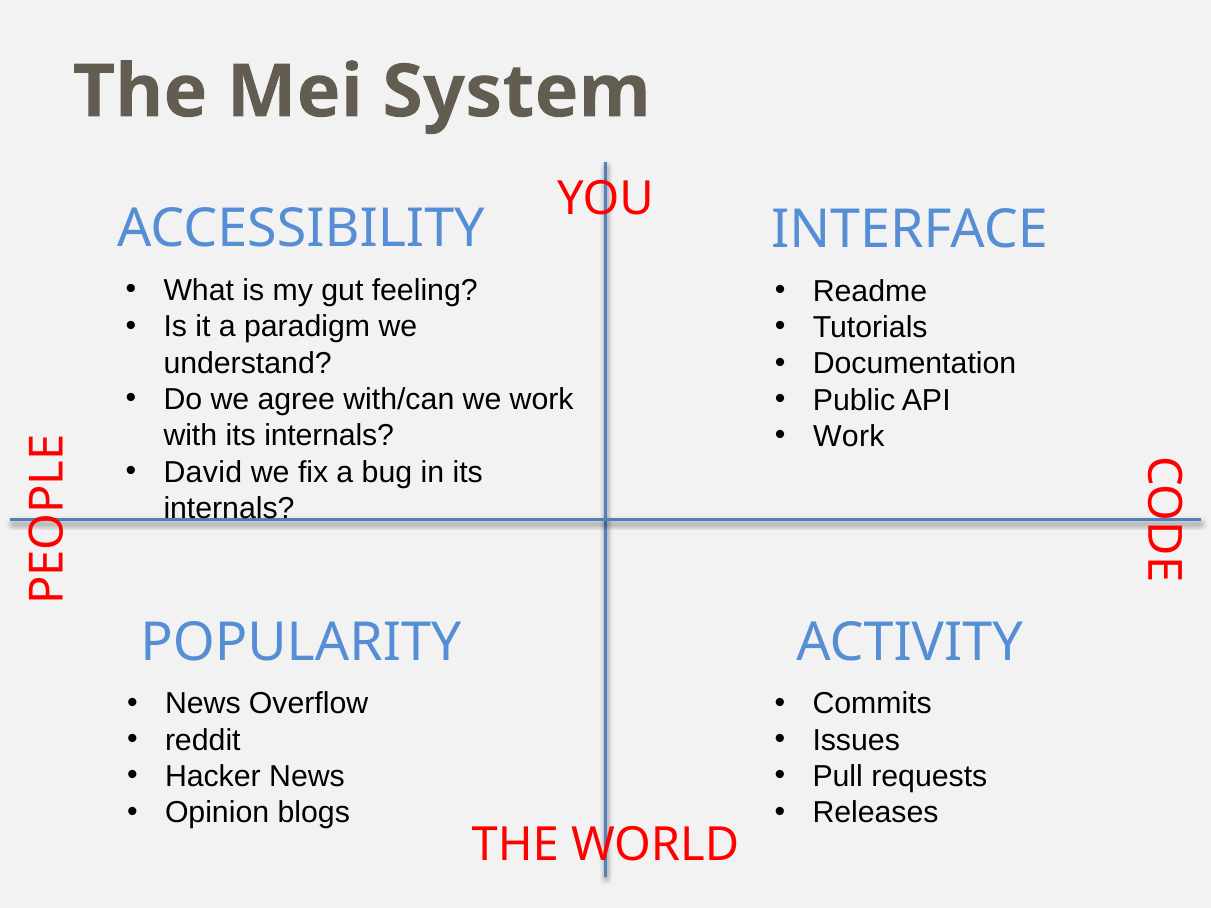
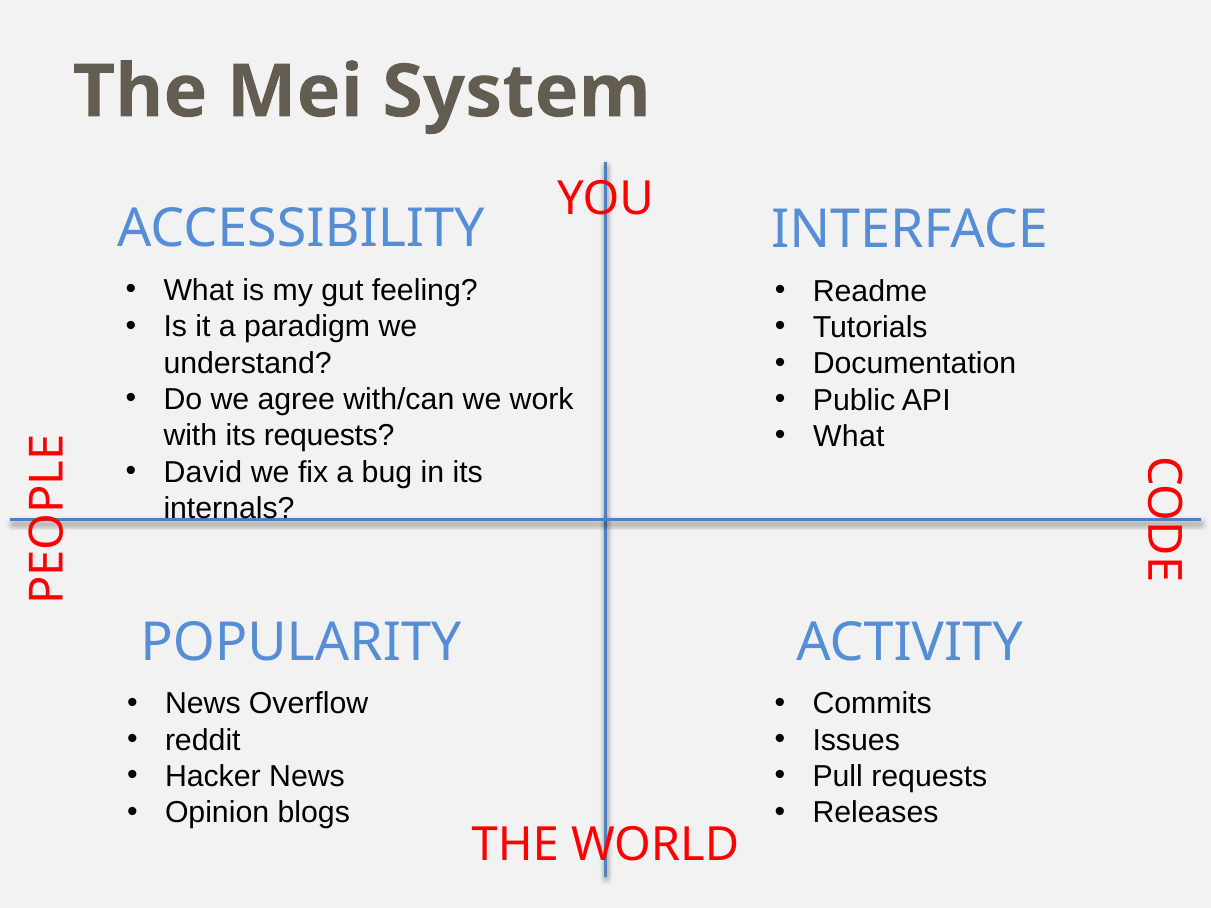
Work at (849, 437): Work -> What
with its internals: internals -> requests
